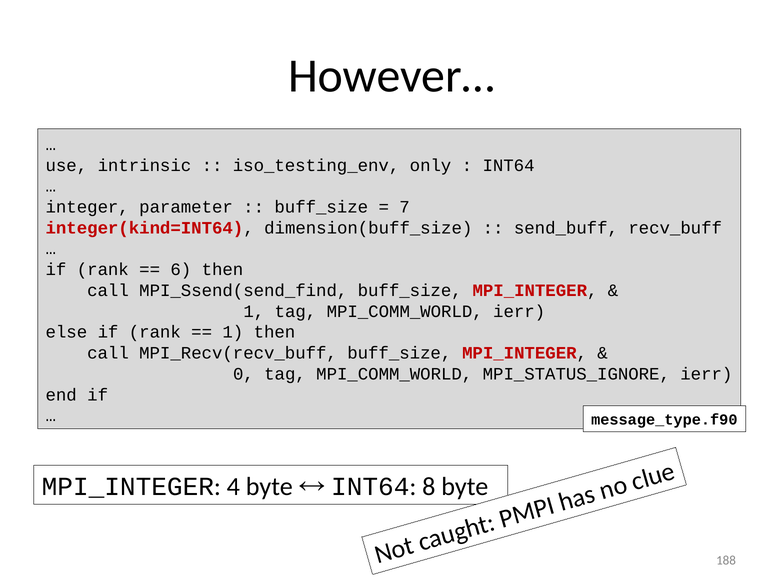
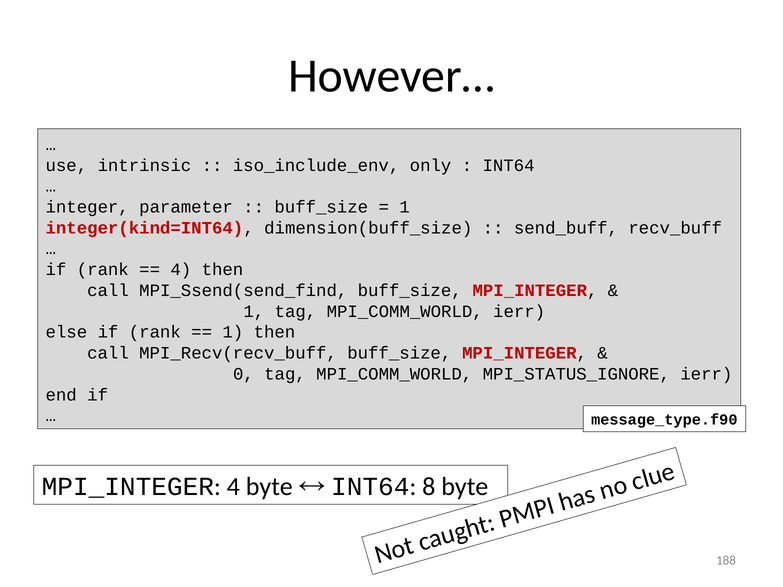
iso_testing_env: iso_testing_env -> iso_include_env
7 at (405, 207): 7 -> 1
6 at (181, 270): 6 -> 4
